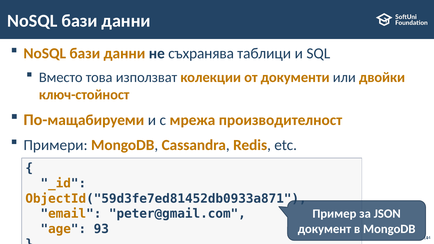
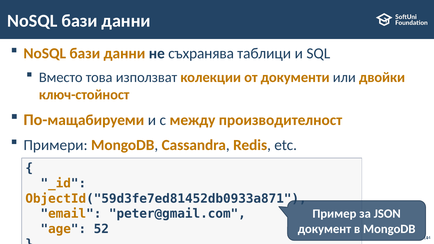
мрежа: мрежа -> между
93: 93 -> 52
